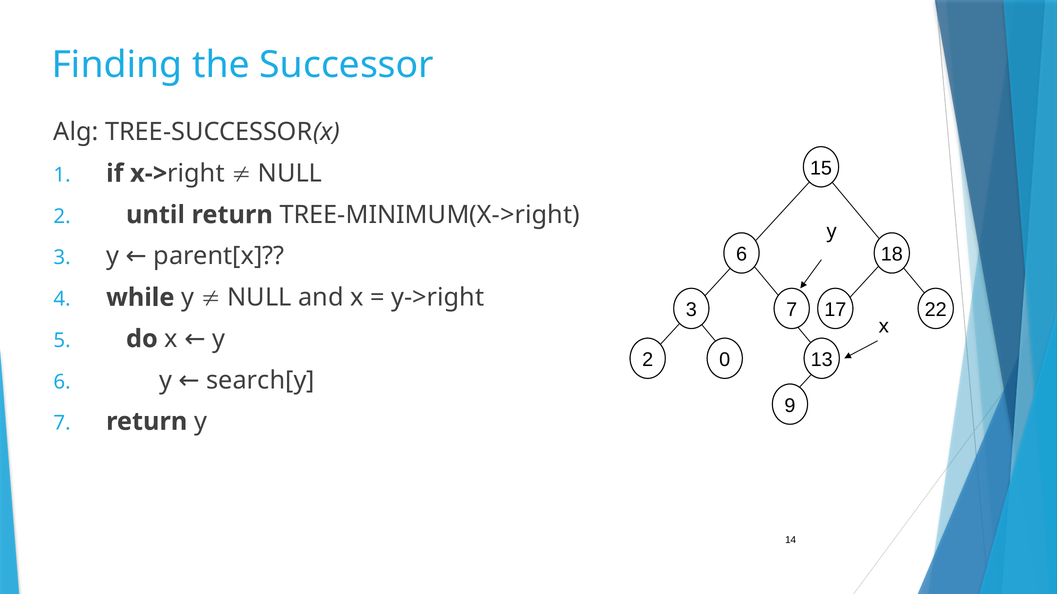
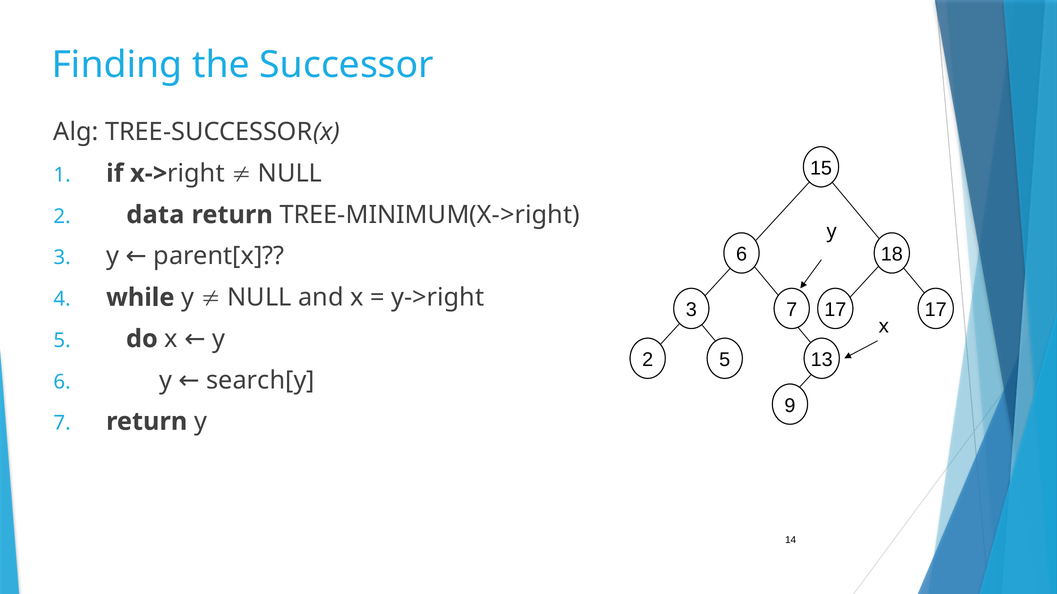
until: until -> data
17 22: 22 -> 17
2 0: 0 -> 5
